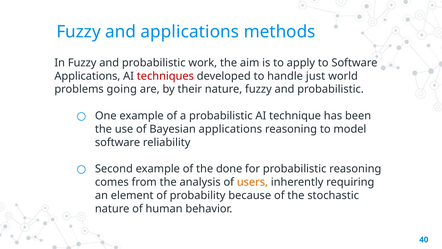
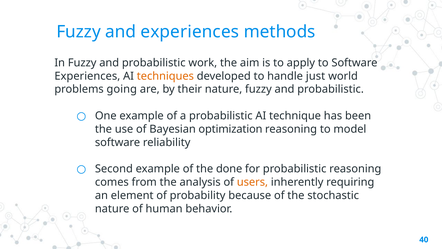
and applications: applications -> experiences
Applications at (87, 76): Applications -> Experiences
techniques colour: red -> orange
Bayesian applications: applications -> optimization
